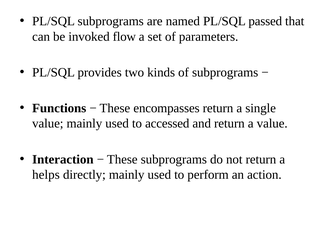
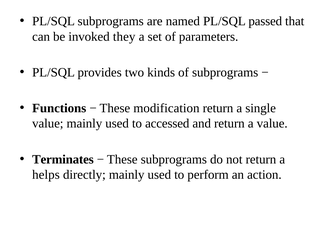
flow: flow -> they
encompasses: encompasses -> modification
Interaction: Interaction -> Terminates
